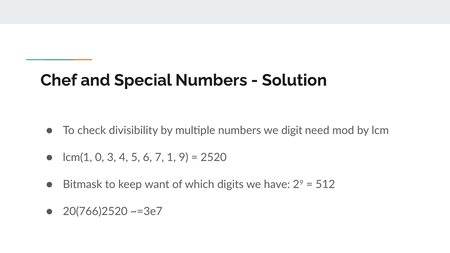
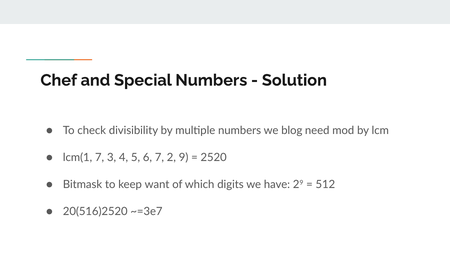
digit: digit -> blog
lcm(1 0: 0 -> 7
1: 1 -> 2
20(766)2520: 20(766)2520 -> 20(516)2520
